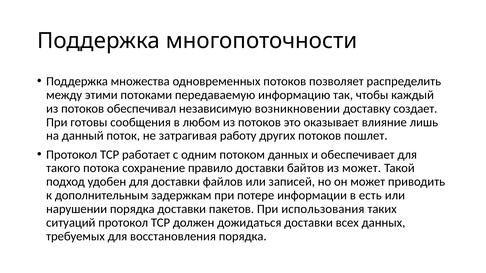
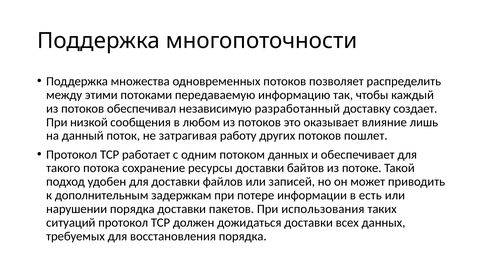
возникновении: возникновении -> разработанный
готовы: готовы -> низкой
правило: правило -> ресурсы
из может: может -> потоке
